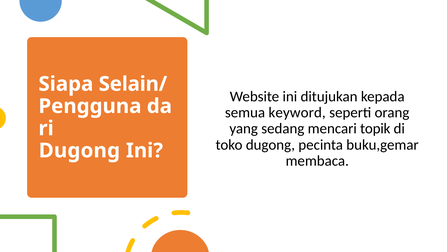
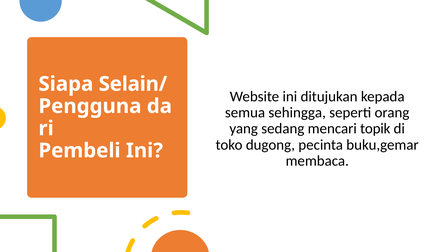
keyword: keyword -> sehingga
Dugong at (79, 150): Dugong -> Pembeli
